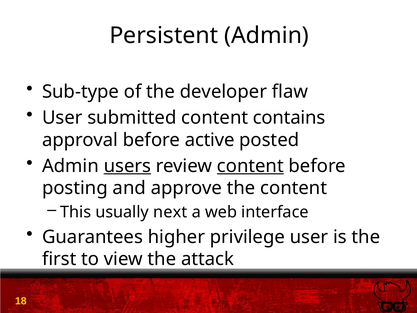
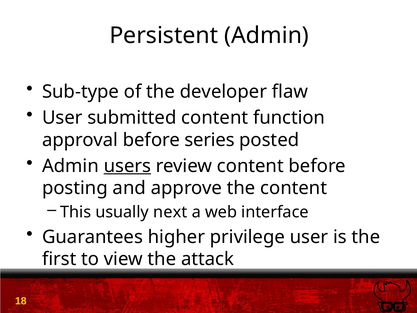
contains: contains -> function
active: active -> series
content at (250, 166) underline: present -> none
